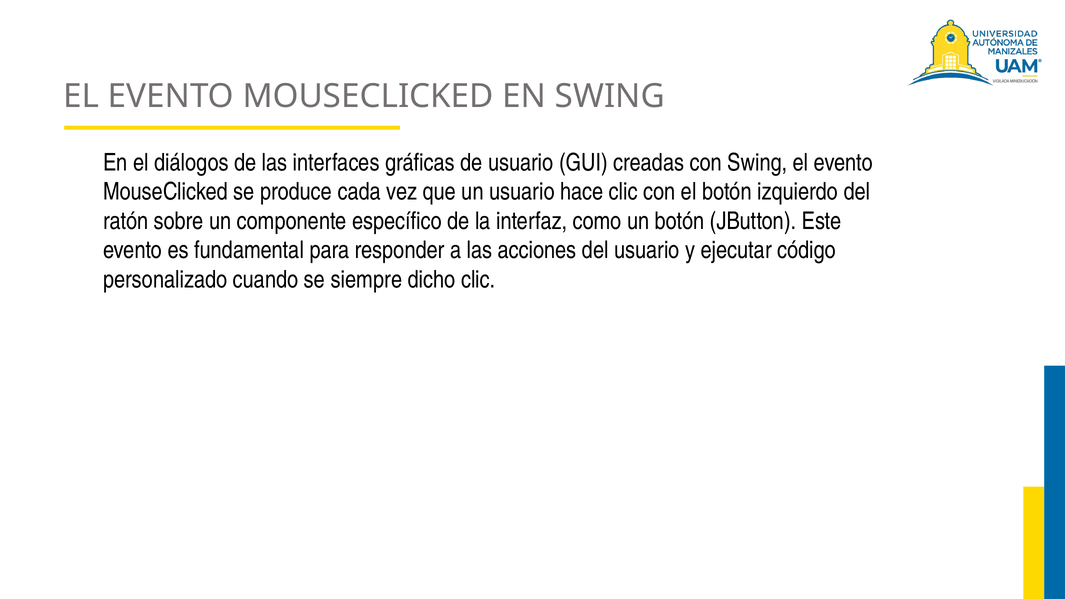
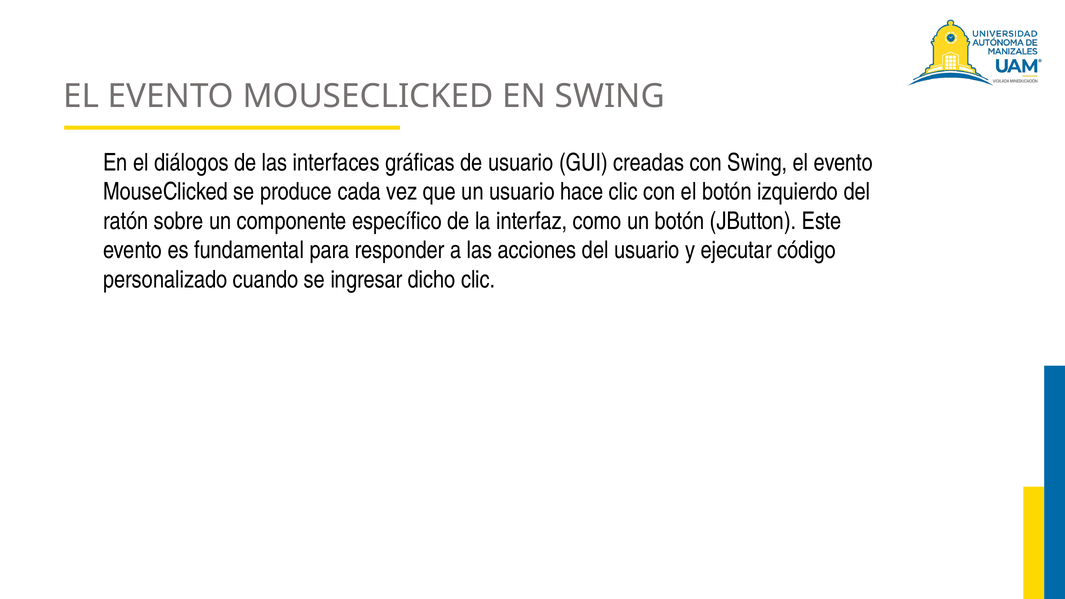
siempre: siempre -> ingresar
